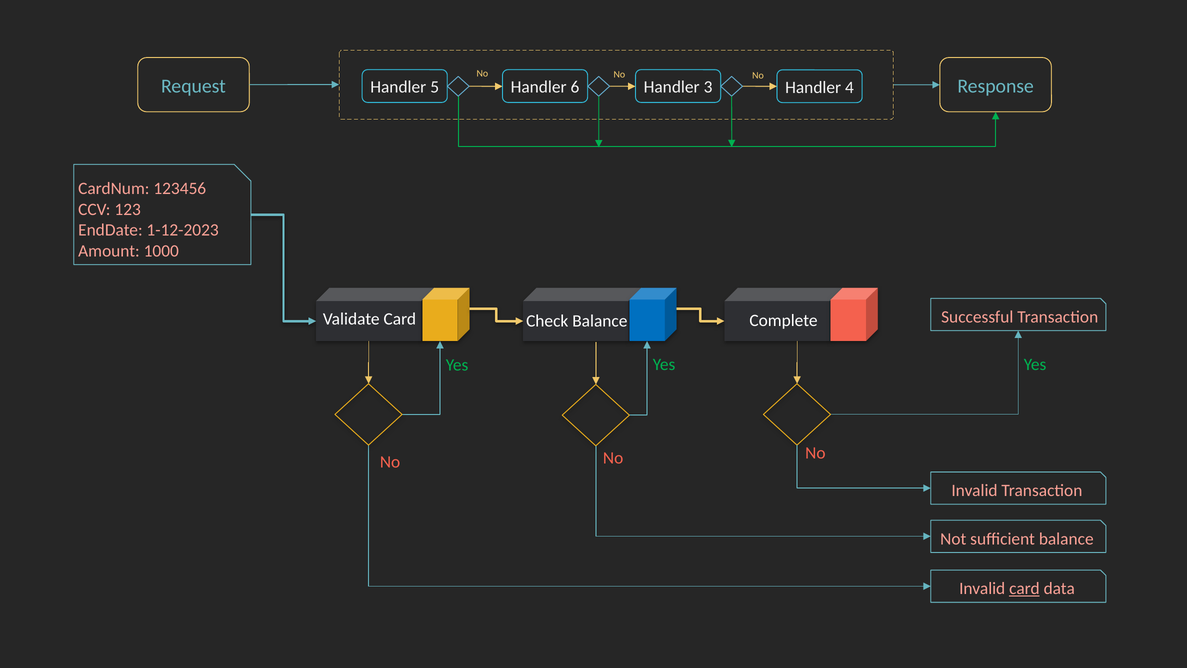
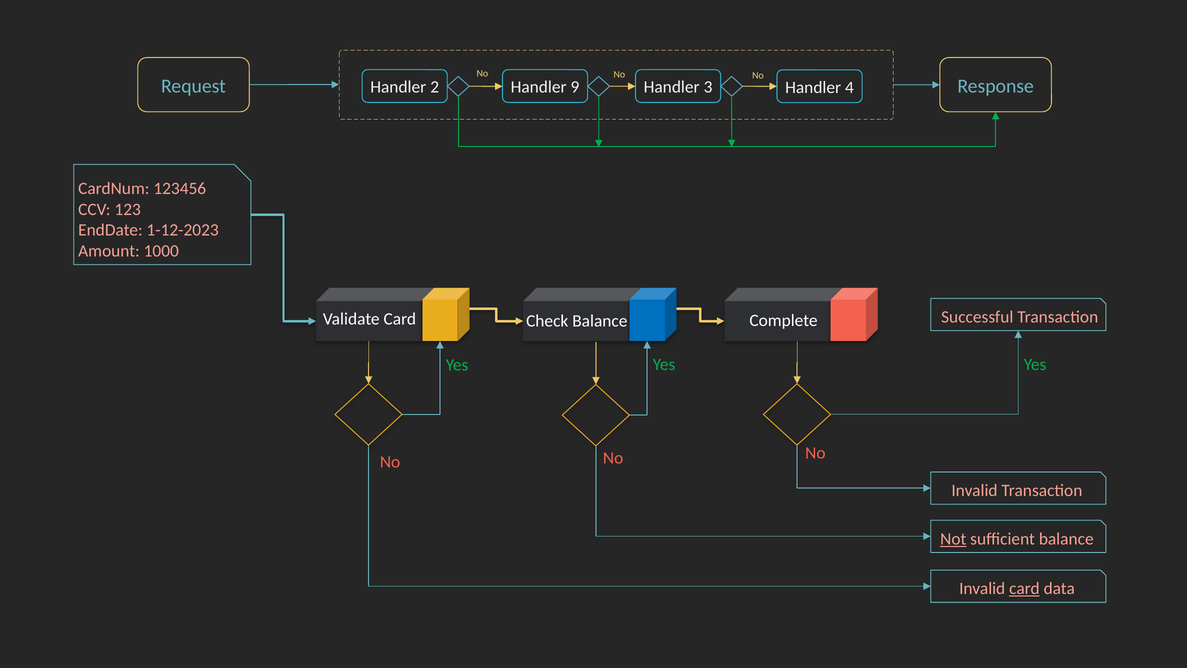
5: 5 -> 2
6: 6 -> 9
Not underline: none -> present
